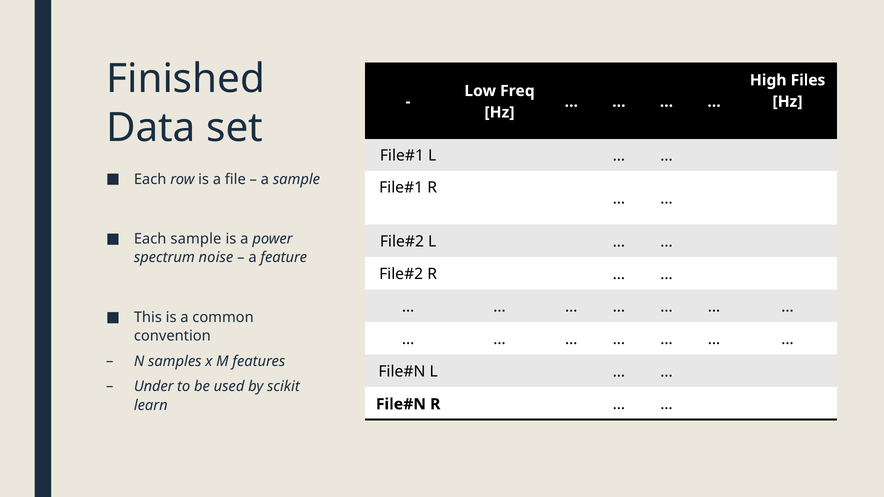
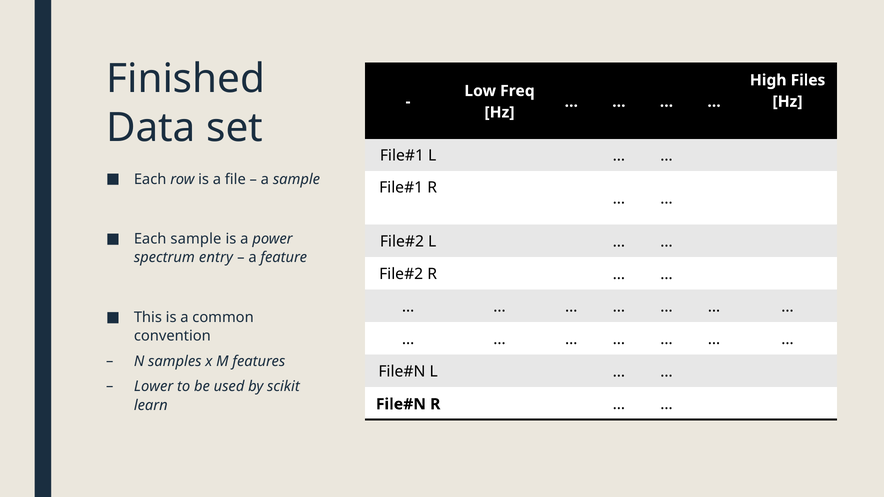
noise: noise -> entry
Under: Under -> Lower
